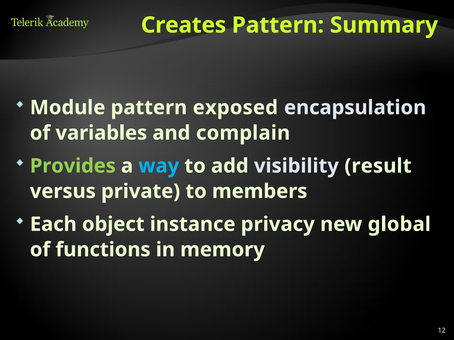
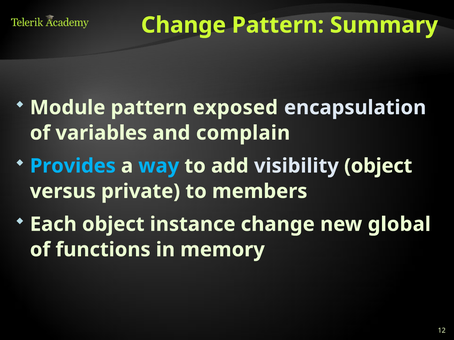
Creates at (184, 25): Creates -> Change
Provides colour: light green -> light blue
visibility result: result -> object
instance privacy: privacy -> change
